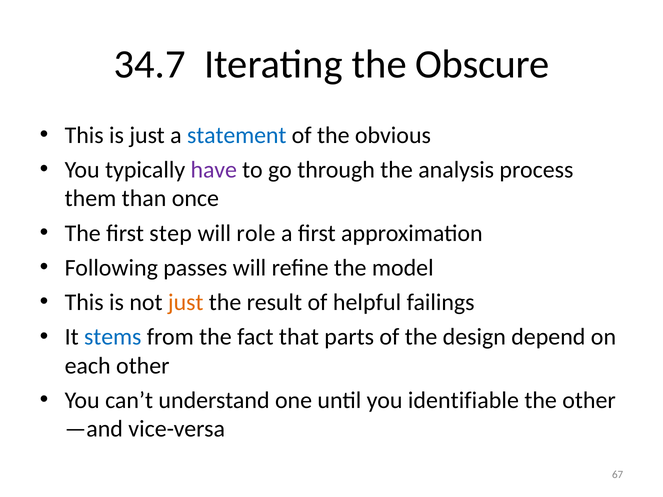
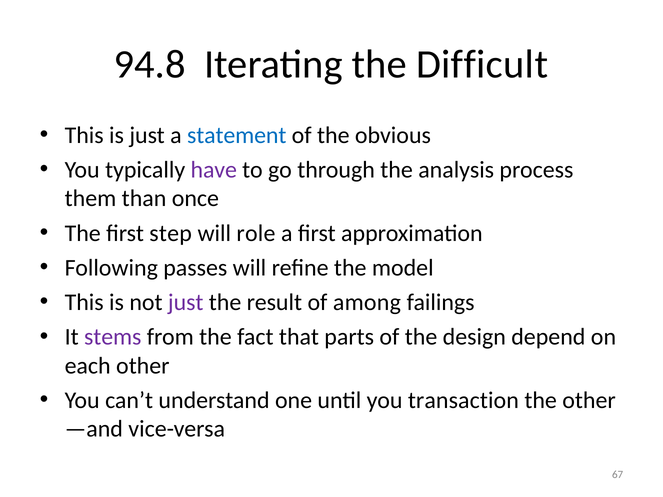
34.7: 34.7 -> 94.8
Obscure: Obscure -> Difficult
just at (186, 303) colour: orange -> purple
helpful: helpful -> among
stems colour: blue -> purple
identifiable: identifiable -> transaction
